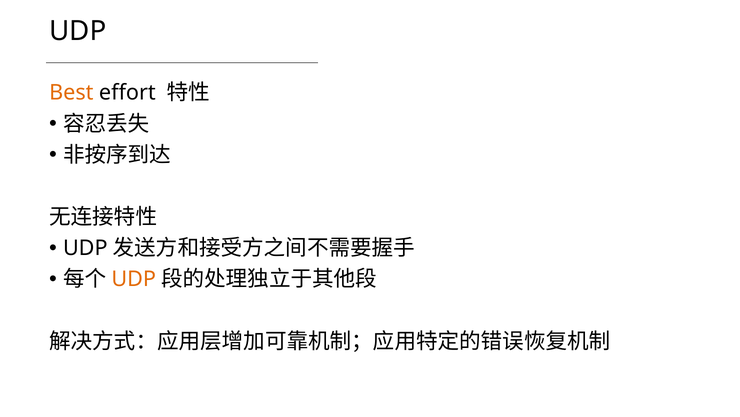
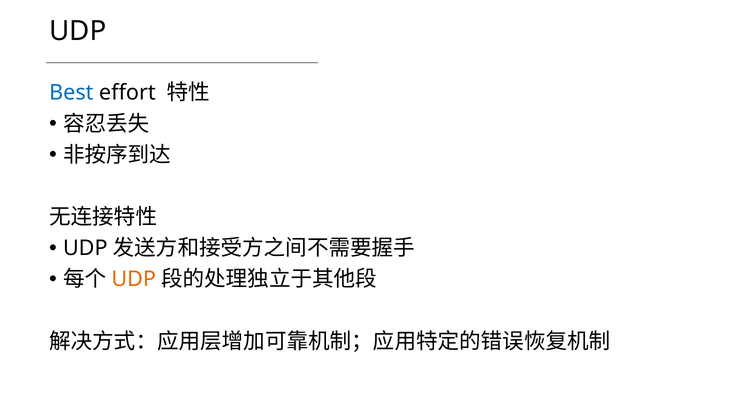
Best colour: orange -> blue
